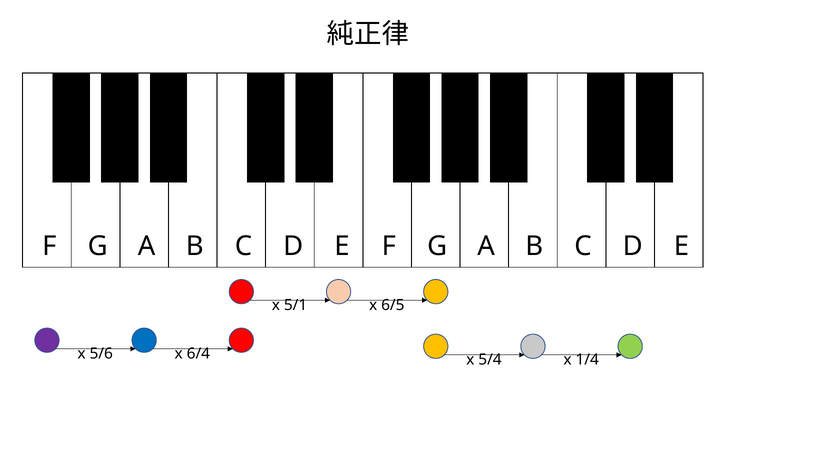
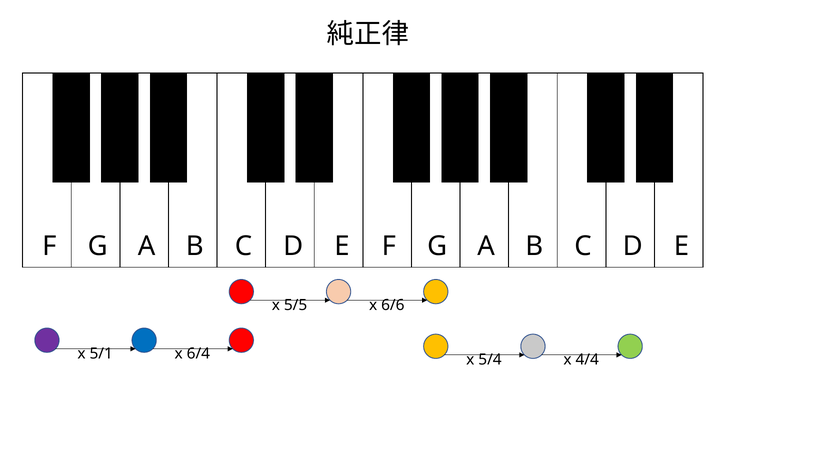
5/1: 5/1 -> 5/5
6/5: 6/5 -> 6/6
5/6: 5/6 -> 5/1
1/4: 1/4 -> 4/4
